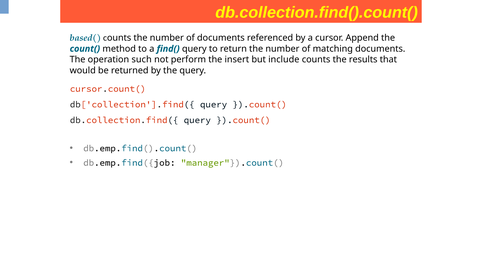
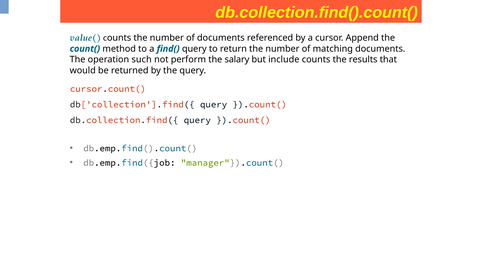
based(: based( -> value(
insert: insert -> salary
